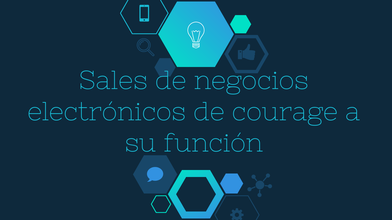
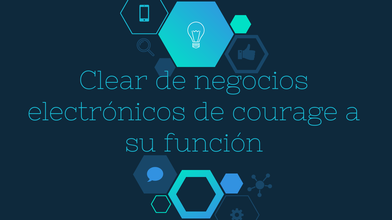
Sales: Sales -> Clear
